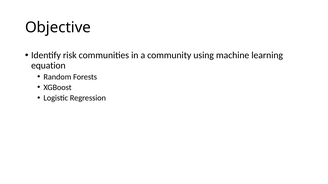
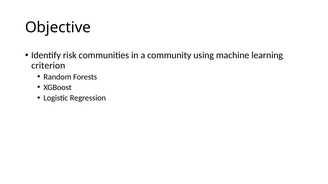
equation: equation -> criterion
